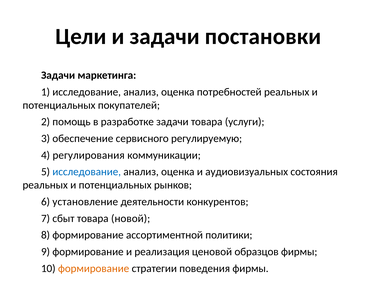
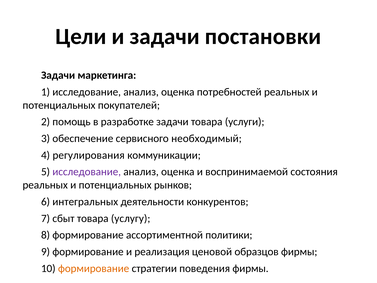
регулируемую: регулируемую -> необходимый
исследование at (87, 172) colour: blue -> purple
аудиовизуальных: аудиовизуальных -> воспринимаемой
установление: установление -> интегральных
новой: новой -> услугу
